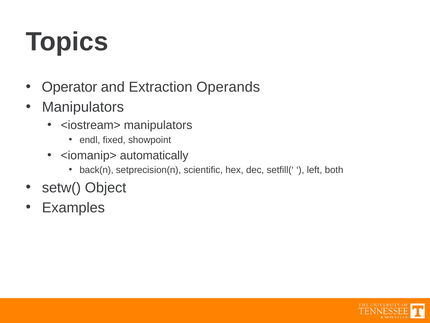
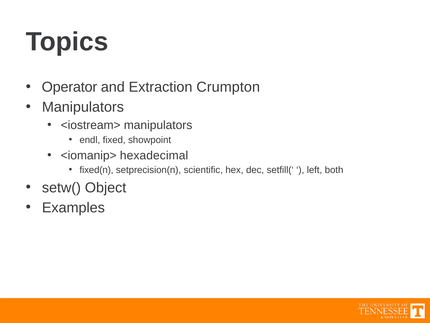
Operands: Operands -> Crumpton
automatically: automatically -> hexadecimal
back(n: back(n -> fixed(n
